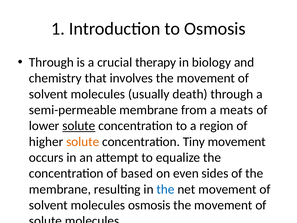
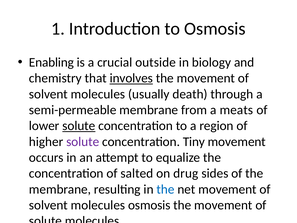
Through at (51, 62): Through -> Enabling
therapy: therapy -> outside
involves at (131, 78) underline: none -> present
solute at (83, 142) colour: orange -> purple
based: based -> salted
even: even -> drug
